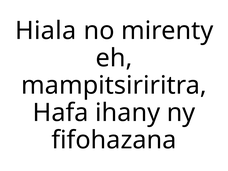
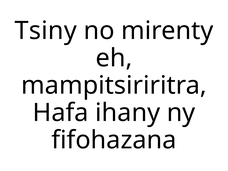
Hiala: Hiala -> Tsiny
